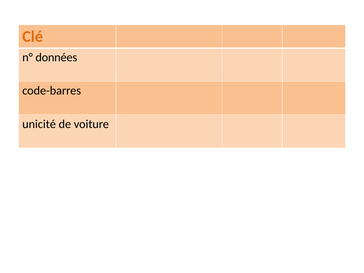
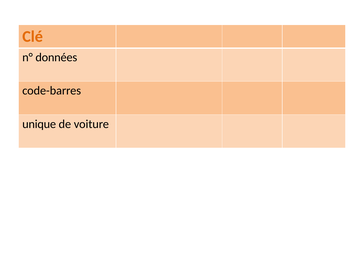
unicité: unicité -> unique
